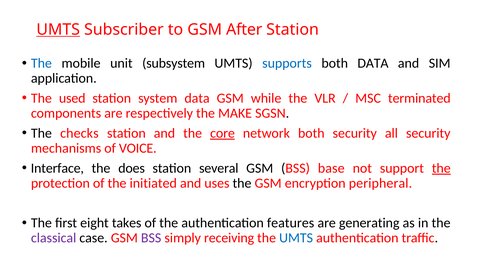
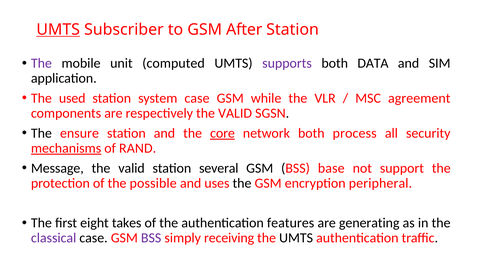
The at (41, 63) colour: blue -> purple
subsystem: subsystem -> computed
supports colour: blue -> purple
system data: data -> case
terminated: terminated -> agreement
respectively the MAKE: MAKE -> VALID
checks: checks -> ensure
both security: security -> process
mechanisms underline: none -> present
VOICE: VOICE -> RAND
Interface: Interface -> Message
does at (132, 168): does -> valid
the at (441, 168) underline: present -> none
initiated: initiated -> possible
UMTS at (296, 238) colour: blue -> black
